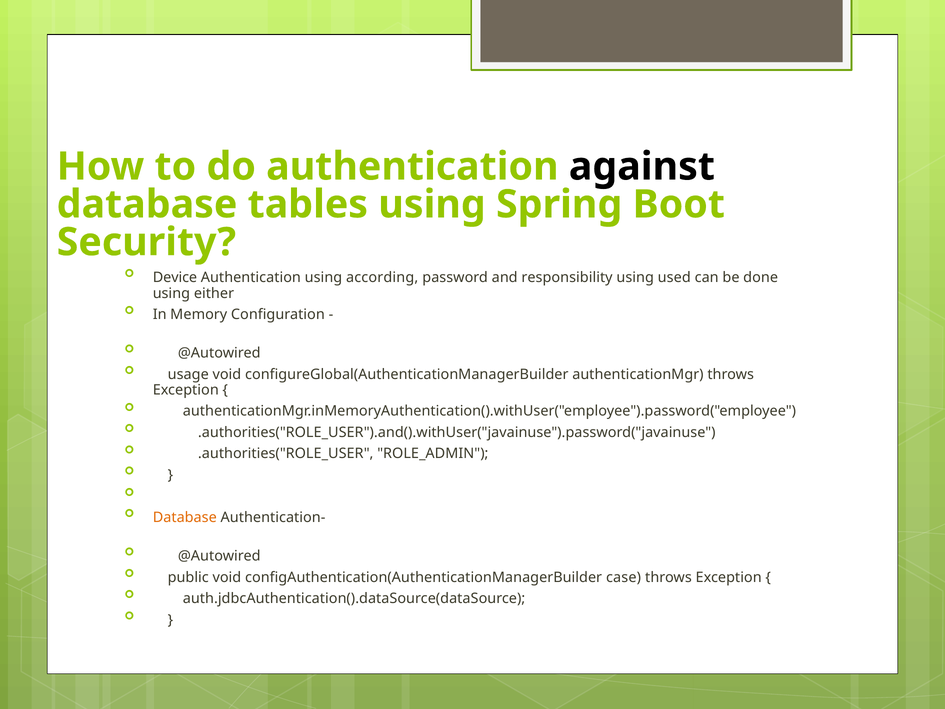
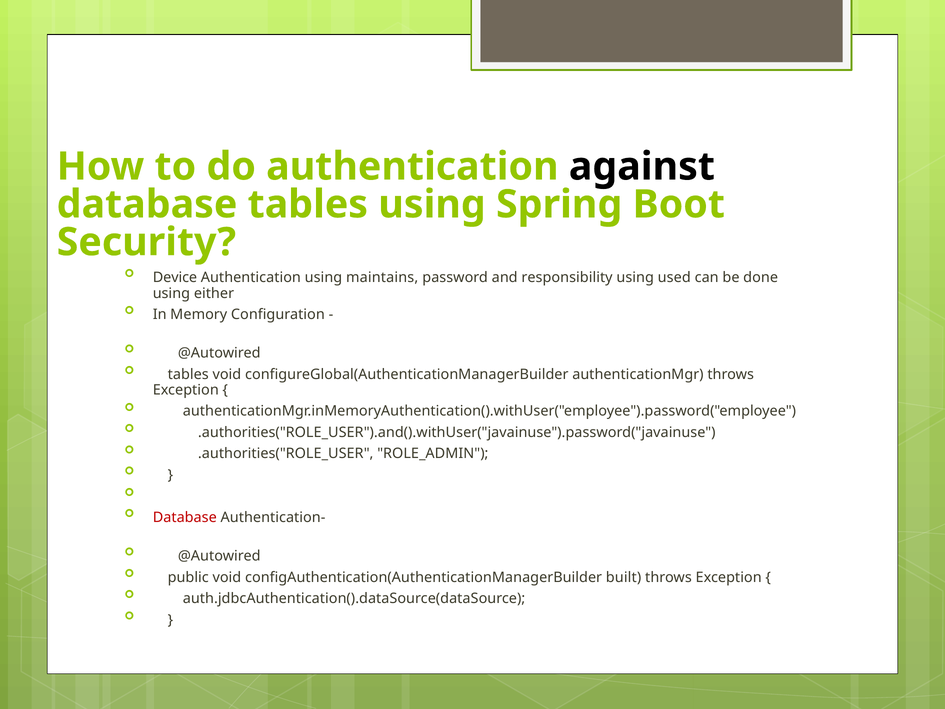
according: according -> maintains
usage at (188, 374): usage -> tables
Database at (185, 517) colour: orange -> red
case: case -> built
